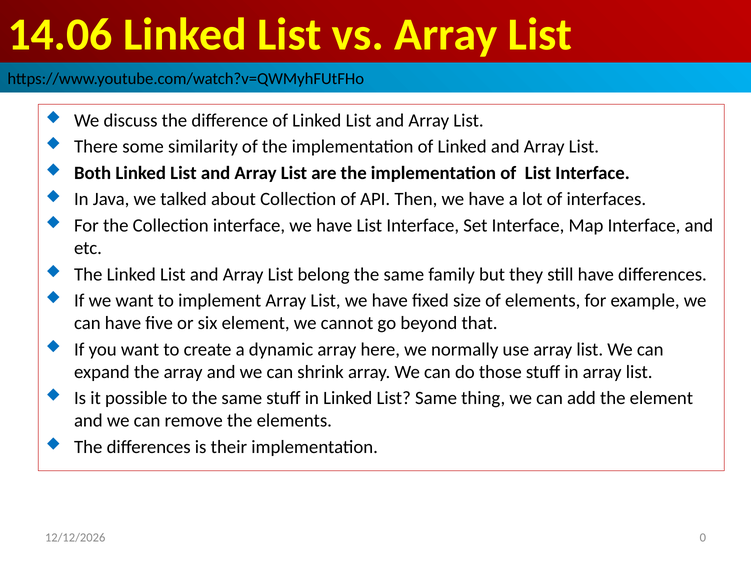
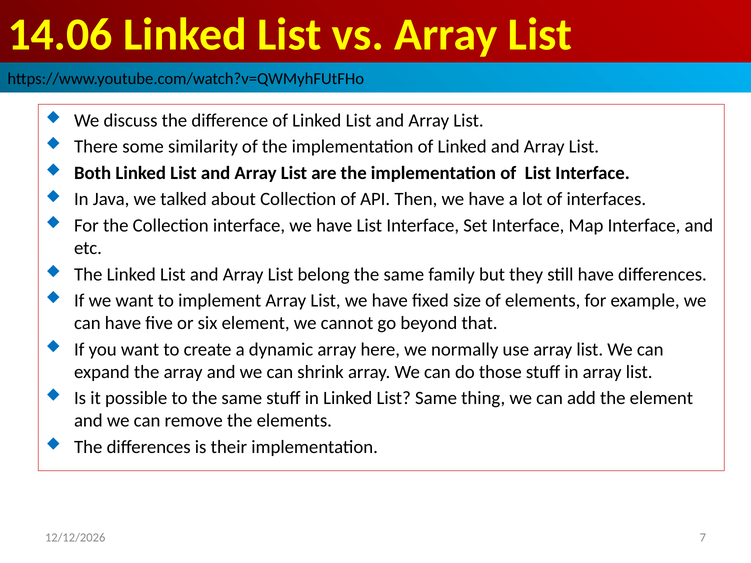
0: 0 -> 7
